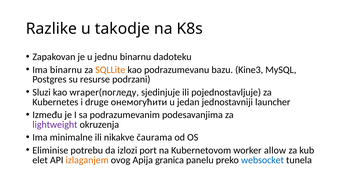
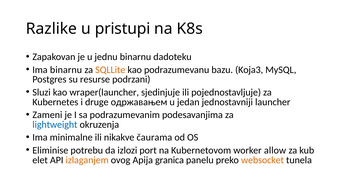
takodje: takodje -> pristupi
Kine3: Kine3 -> Koja3
wraper(погледу: wraper(погледу -> wraper(launcher
онемогућити: онемогућити -> одржавањем
Između: Između -> Zameni
lightweight colour: purple -> blue
websocket colour: blue -> orange
